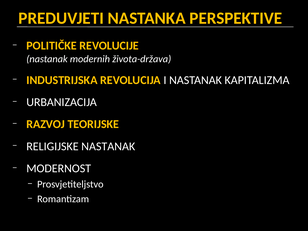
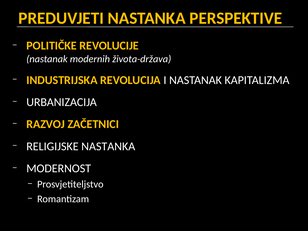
TEORIJSKE: TEORIJSKE -> ZAČETNICI
RELIGIJSKE NASTANAK: NASTANAK -> NASTANKA
